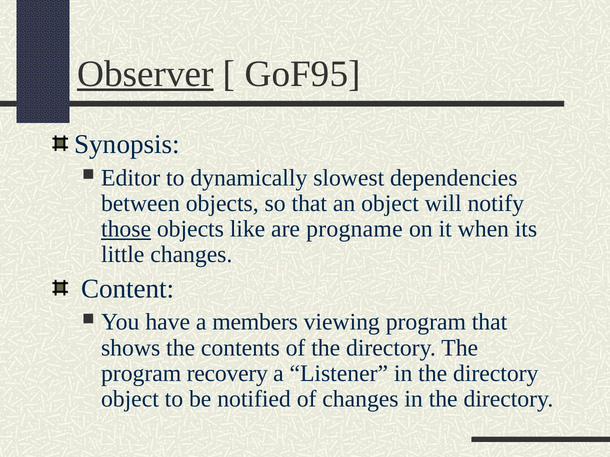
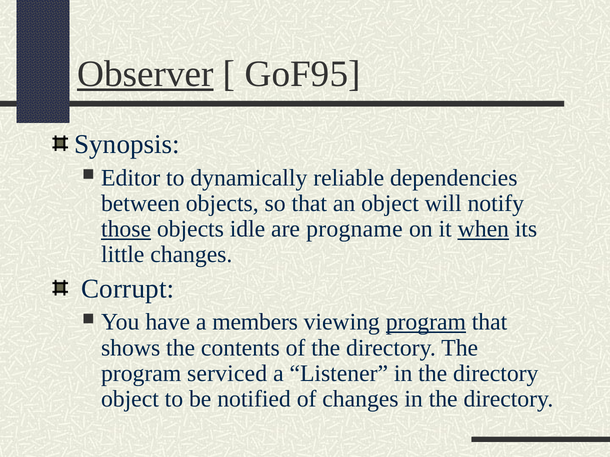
slowest: slowest -> reliable
like: like -> idle
when underline: none -> present
Content: Content -> Corrupt
program at (426, 322) underline: none -> present
recovery: recovery -> serviced
